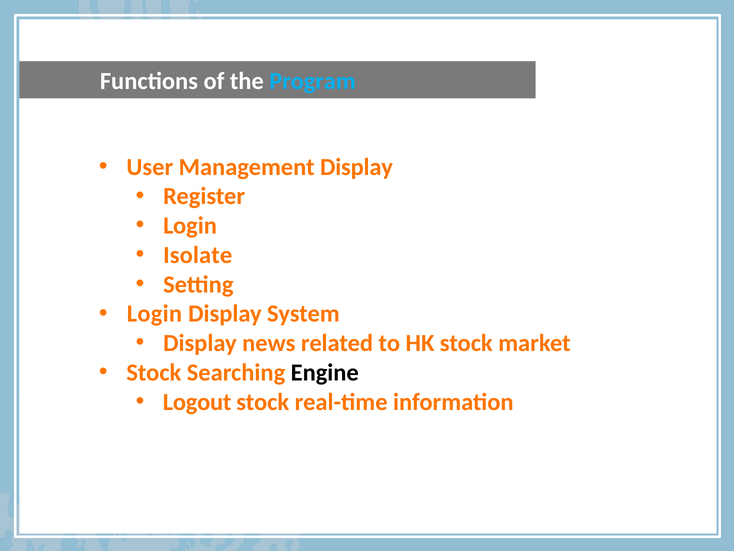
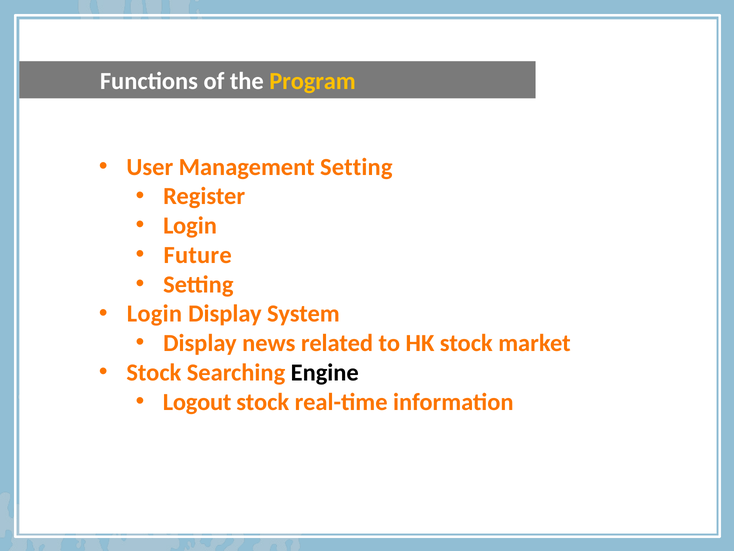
Program colour: light blue -> yellow
Management Display: Display -> Setting
Isolate: Isolate -> Future
